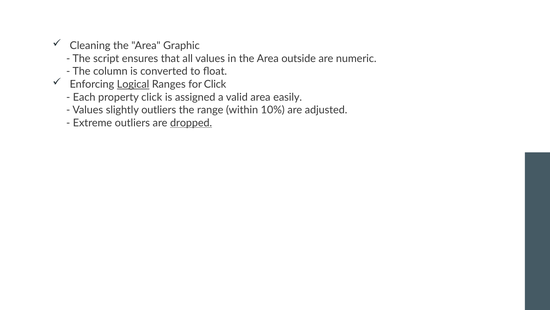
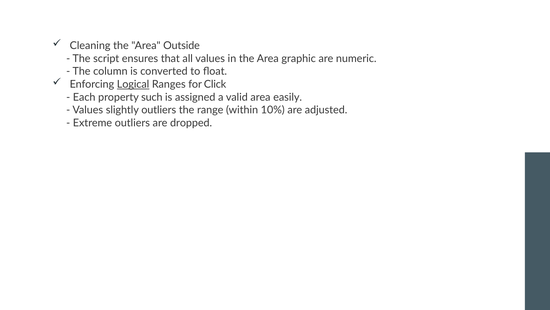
Graphic: Graphic -> Outside
outside: outside -> graphic
property click: click -> such
dropped underline: present -> none
